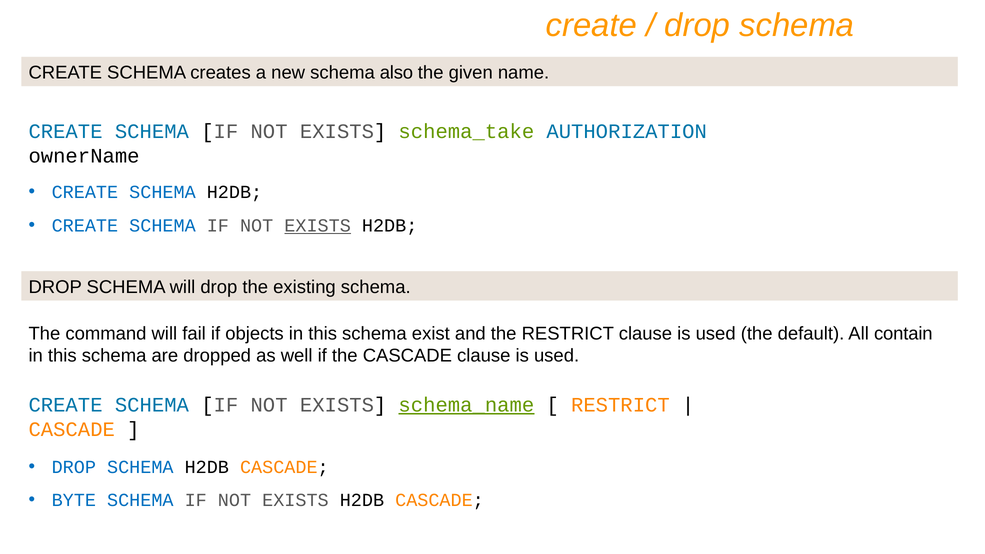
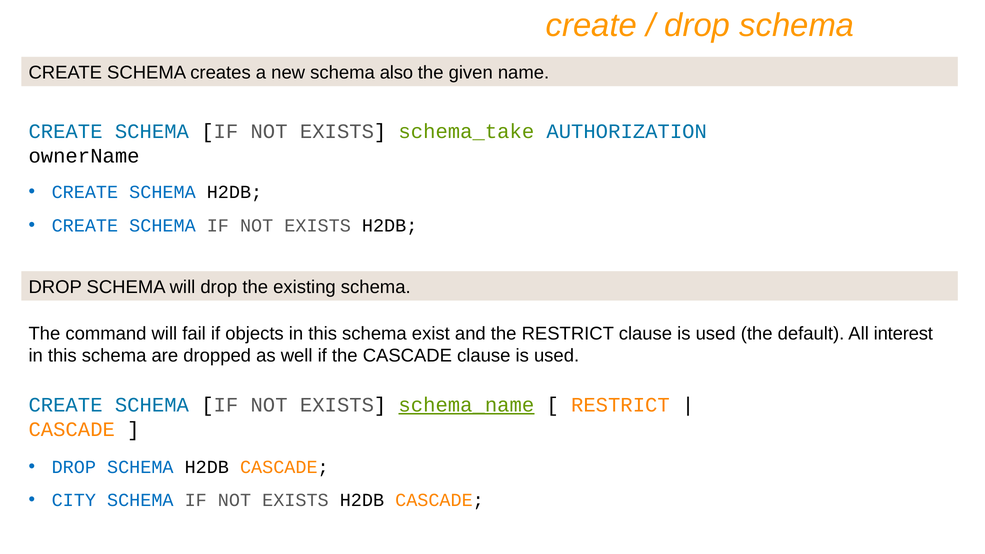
EXISTS at (318, 225) underline: present -> none
contain: contain -> interest
BYTE: BYTE -> CITY
